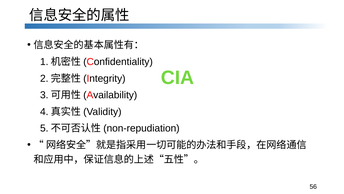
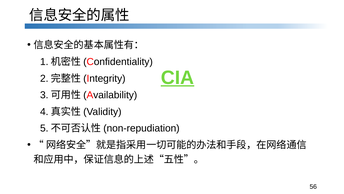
CIA underline: none -> present
